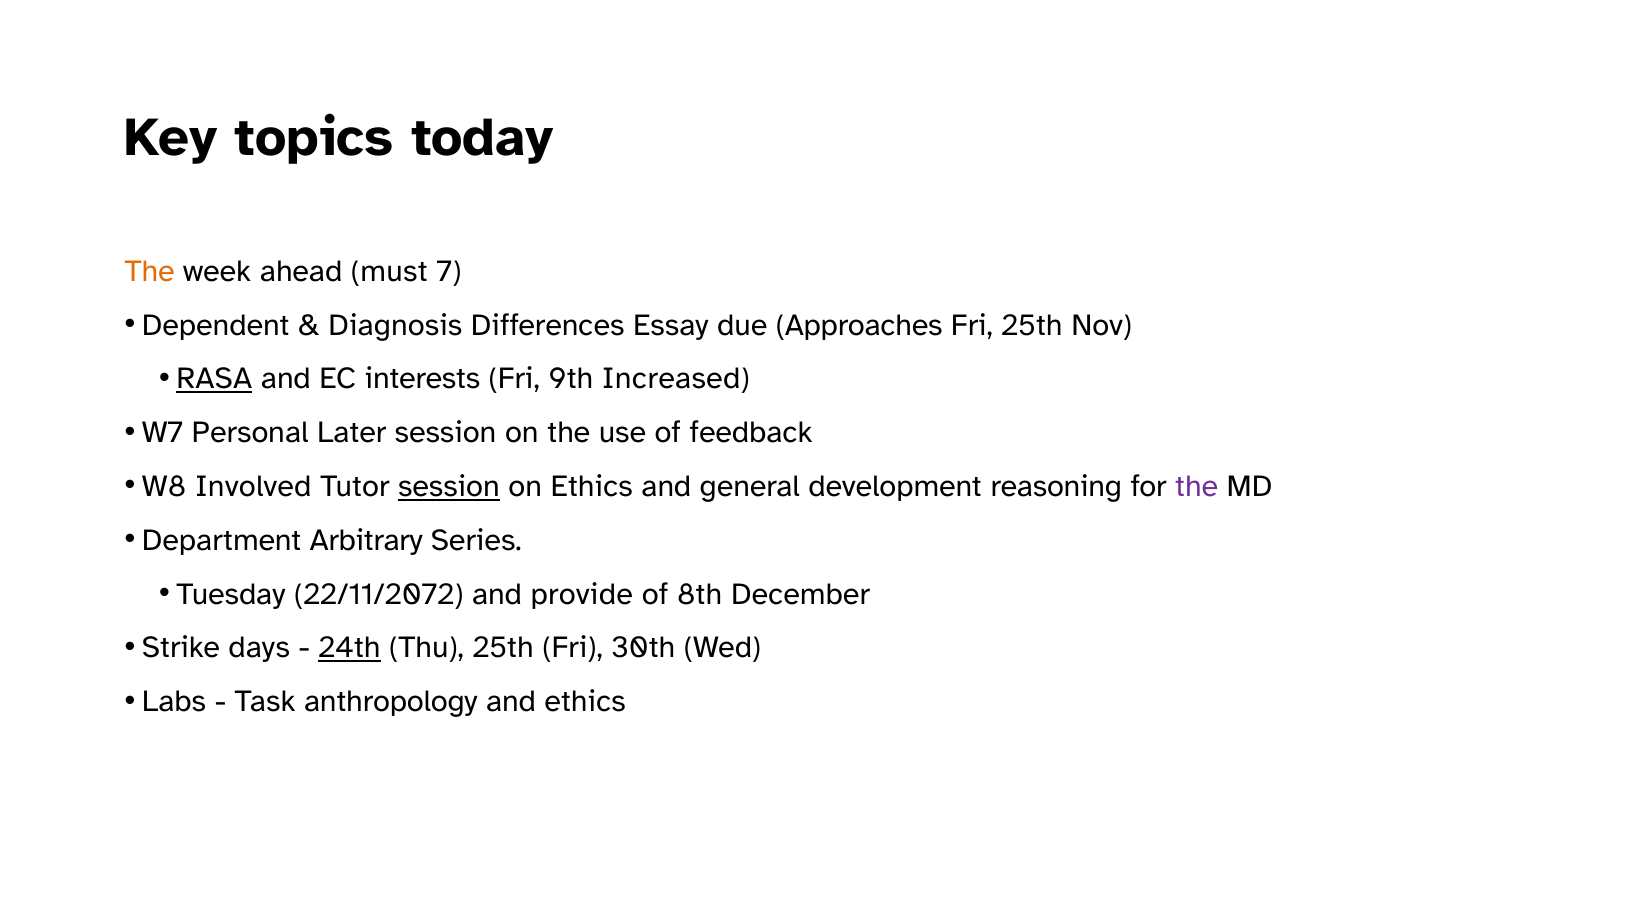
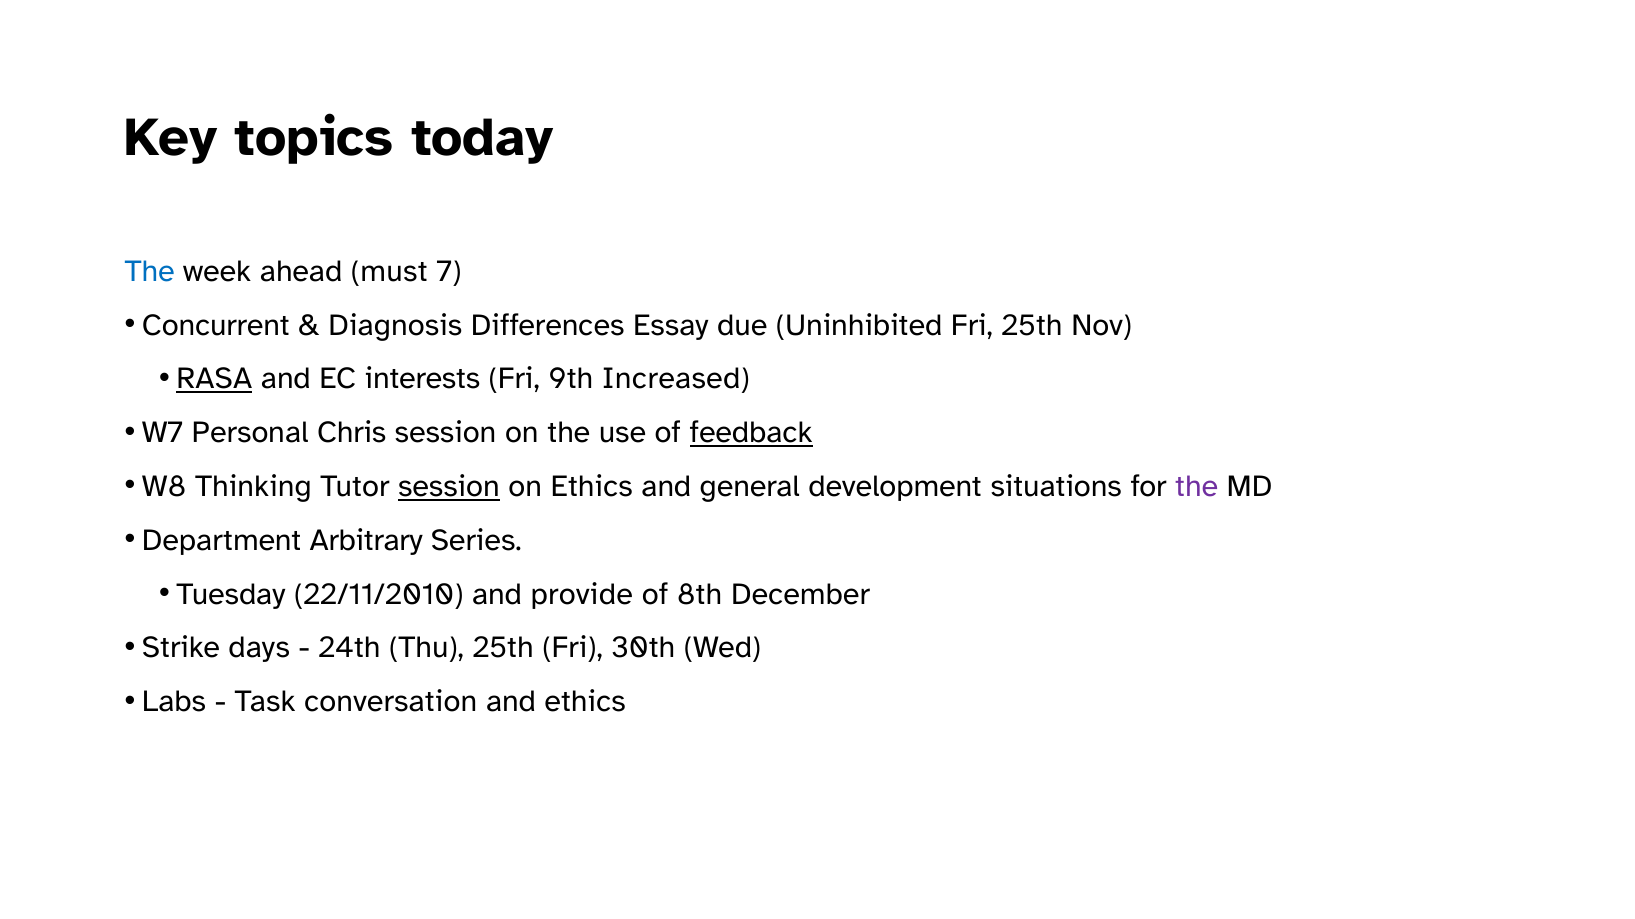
The at (150, 271) colour: orange -> blue
Dependent: Dependent -> Concurrent
Approaches: Approaches -> Uninhibited
Later: Later -> Chris
feedback underline: none -> present
Involved: Involved -> Thinking
reasoning: reasoning -> situations
22/11/2072: 22/11/2072 -> 22/11/2010
24th underline: present -> none
anthropology: anthropology -> conversation
